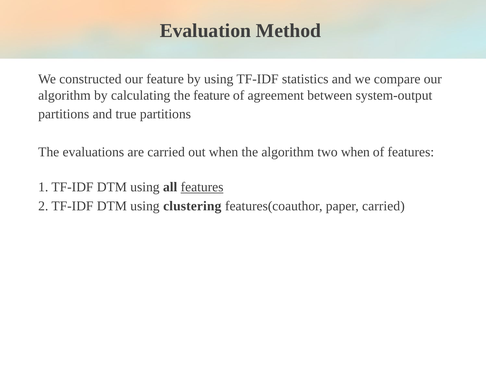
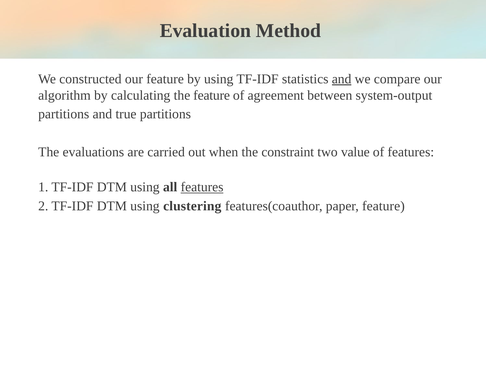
and at (342, 79) underline: none -> present
the algorithm: algorithm -> constraint
two when: when -> value
paper carried: carried -> feature
